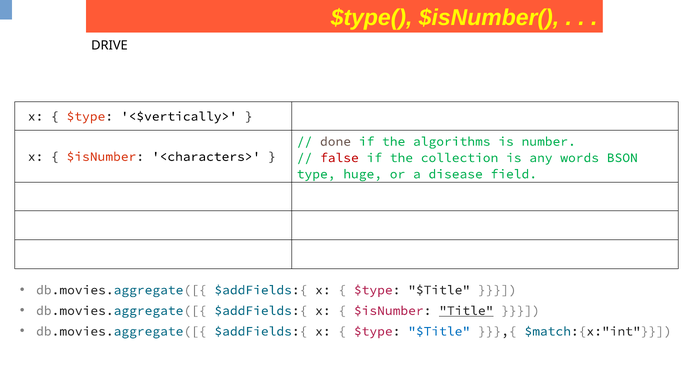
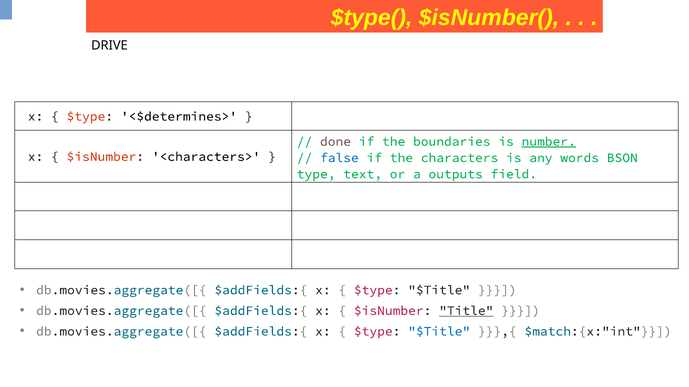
<$vertically>: <$vertically> -> <$determines>
algorithms: algorithms -> boundaries
number underline: none -> present
false colour: red -> blue
collection: collection -> characters
huge: huge -> text
disease: disease -> outputs
